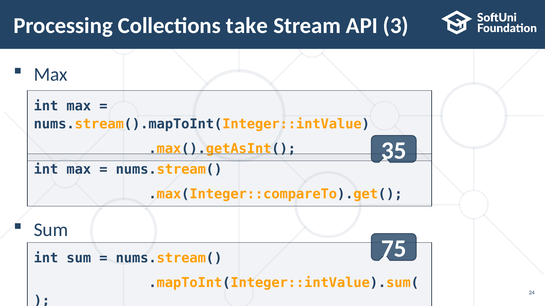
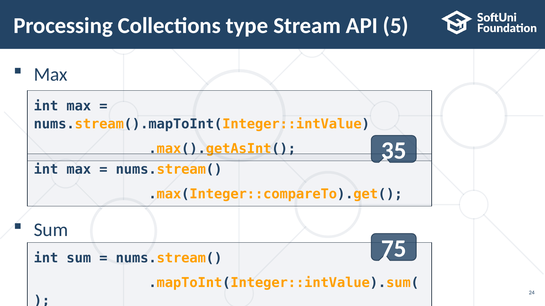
take: take -> type
3: 3 -> 5
